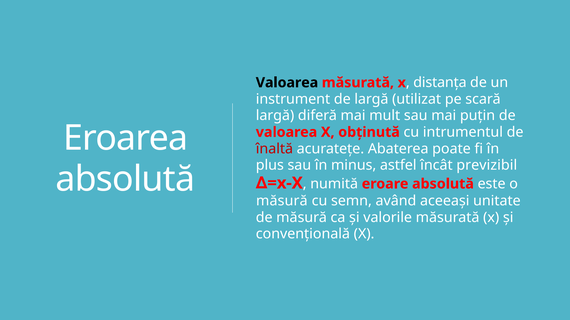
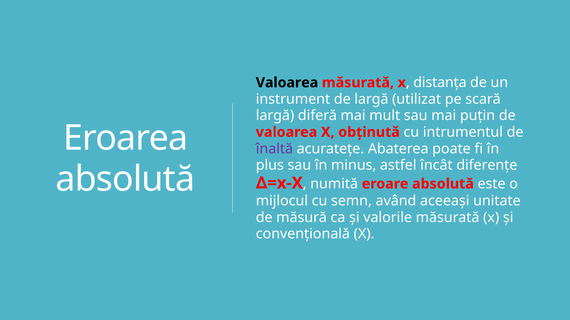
înaltă colour: red -> purple
previzibil: previzibil -> diferențe
măsură at (282, 201): măsură -> mijlocul
